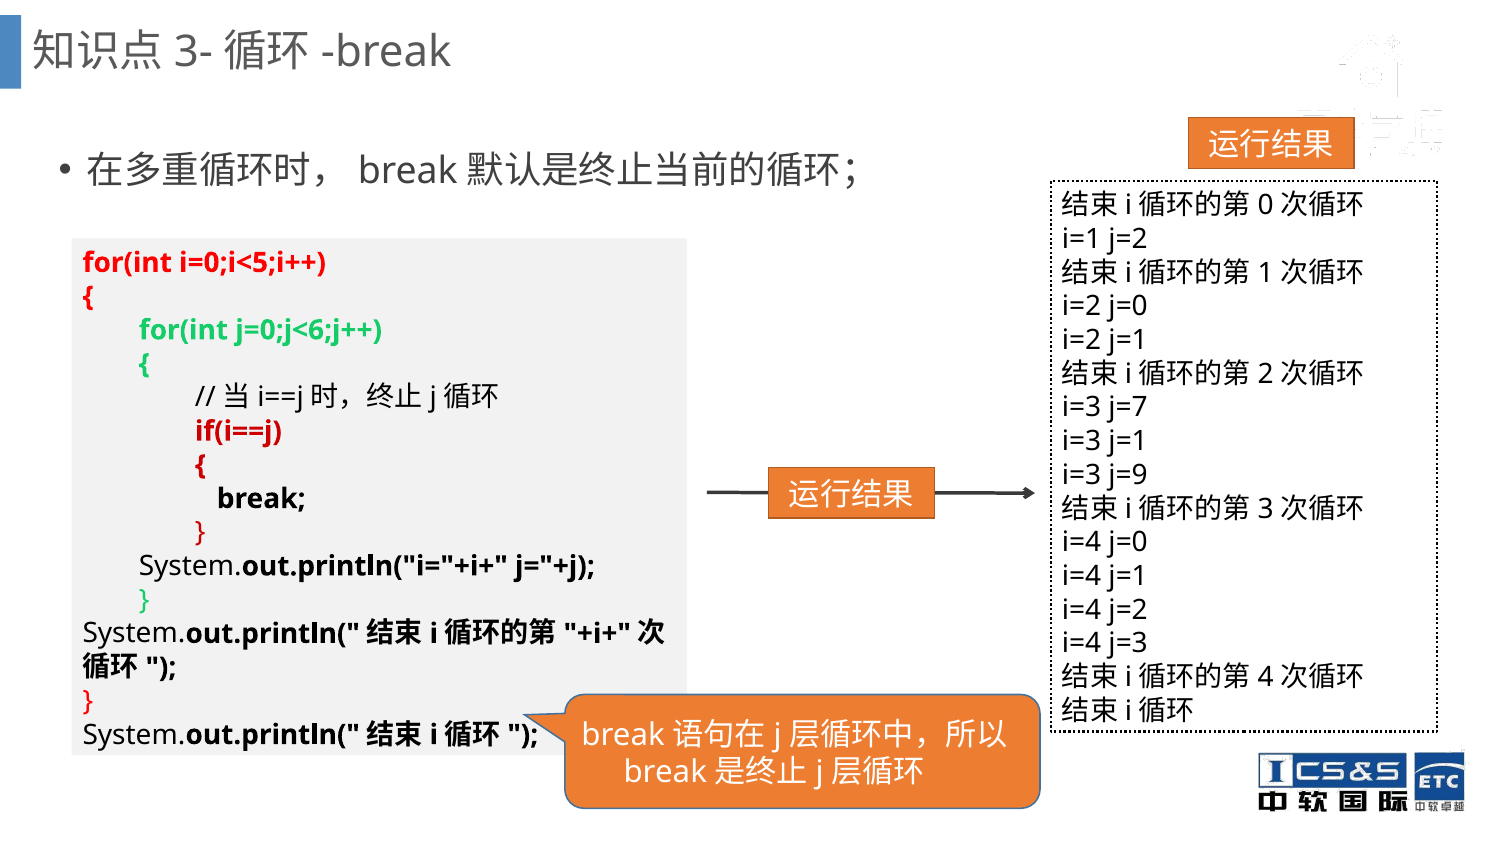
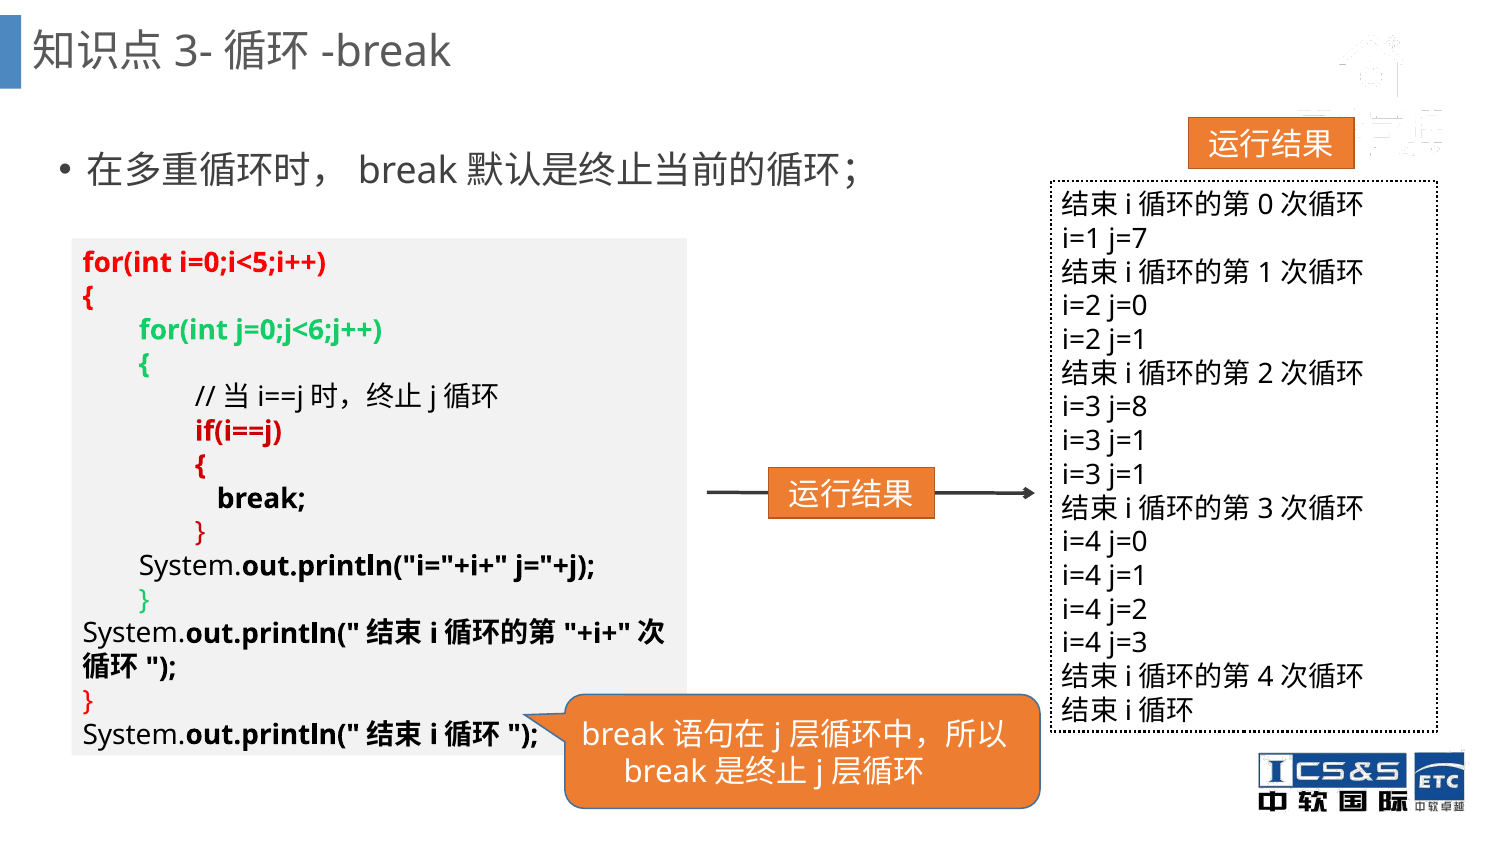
i=1 j=2: j=2 -> j=7
j=7: j=7 -> j=8
j=9 at (1128, 475): j=9 -> j=1
